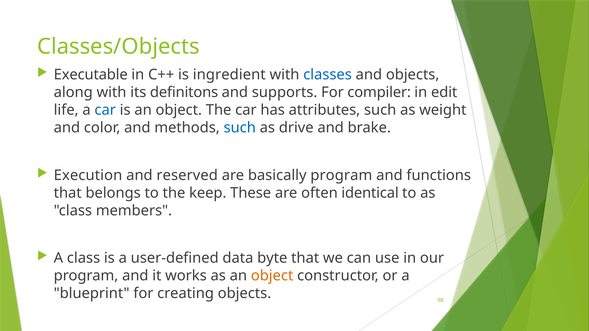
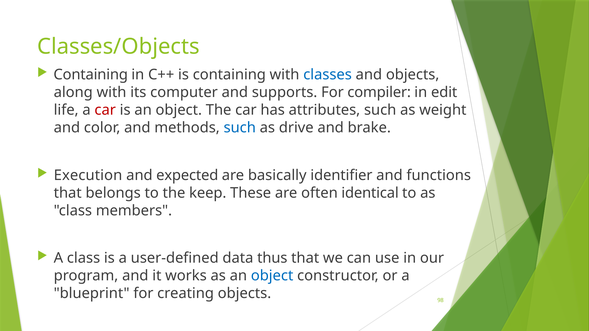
Executable at (91, 75): Executable -> Containing
is ingredient: ingredient -> containing
definitons: definitons -> computer
car at (105, 110) colour: blue -> red
reserved: reserved -> expected
basically program: program -> identifier
byte: byte -> thus
object at (272, 276) colour: orange -> blue
